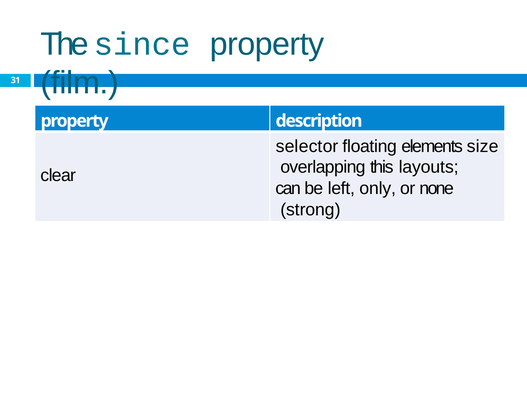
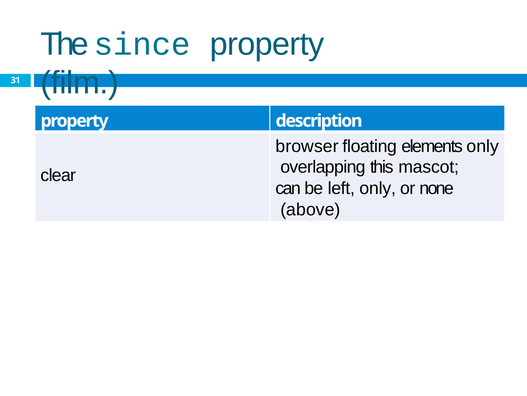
selector: selector -> browser
elements size: size -> only
layouts: layouts -> mascot
strong: strong -> above
